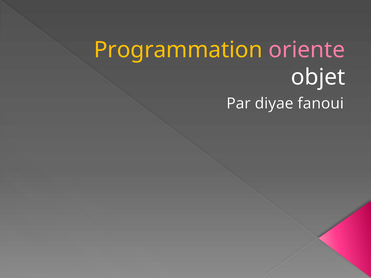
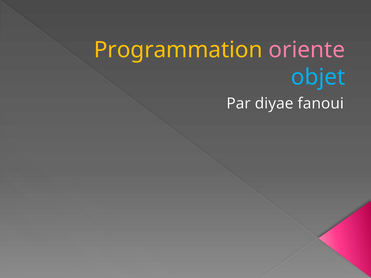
objet colour: white -> light blue
